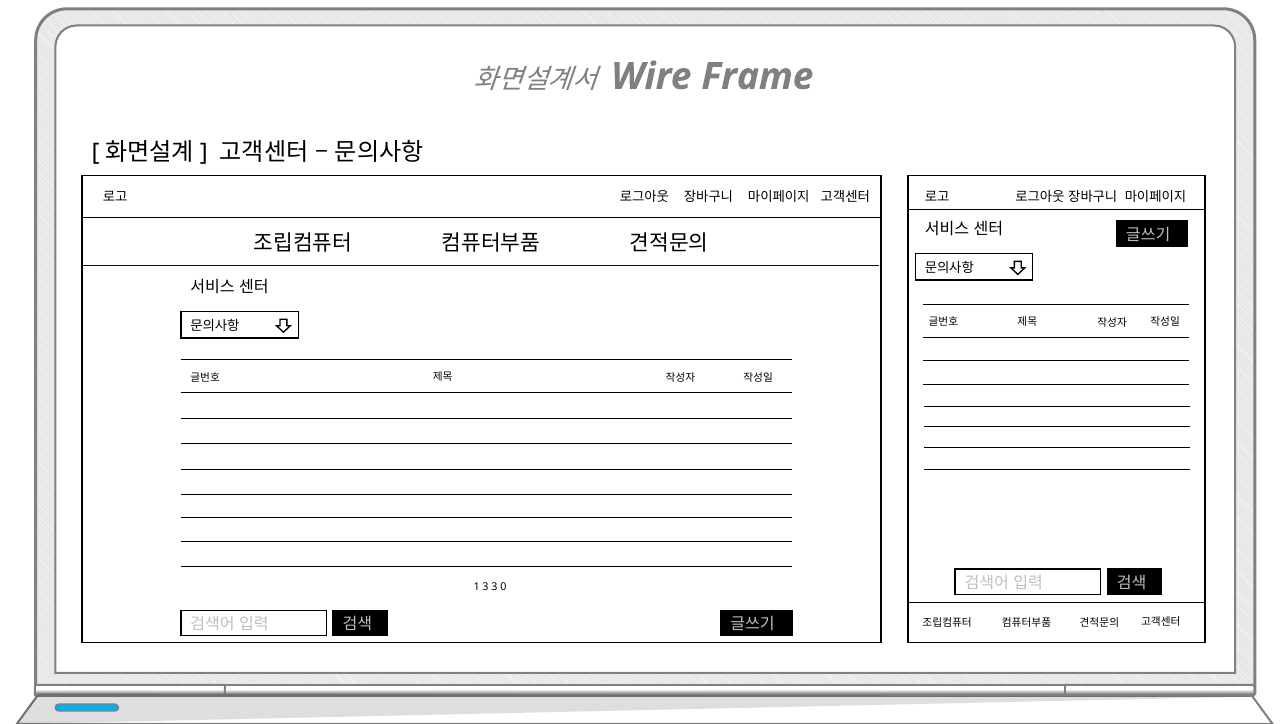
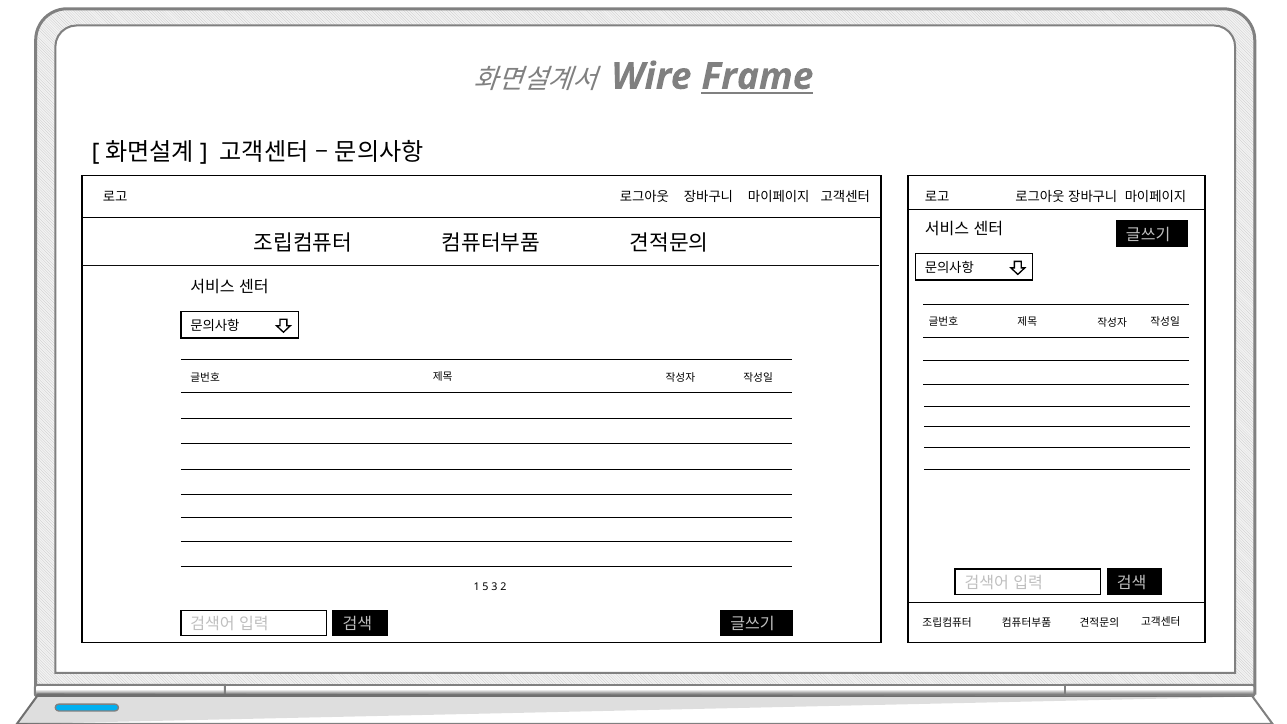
Frame underline: none -> present
1 3: 3 -> 5
0: 0 -> 2
